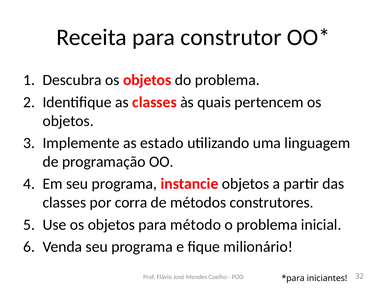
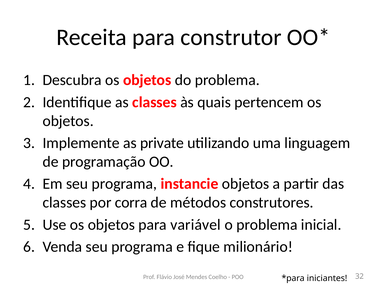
estado: estado -> private
método: método -> variável
